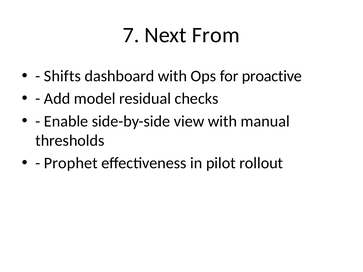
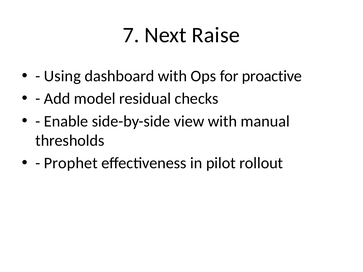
From: From -> Raise
Shifts: Shifts -> Using
